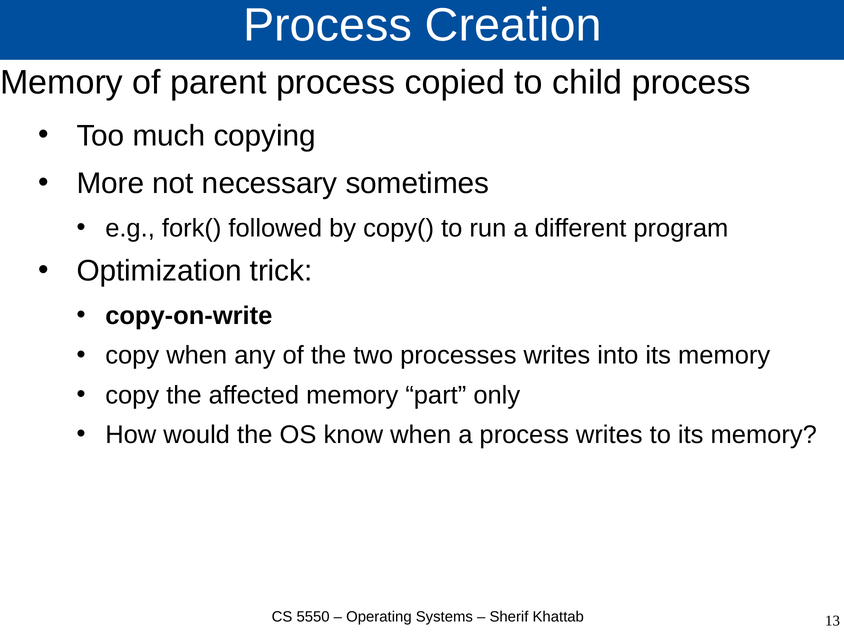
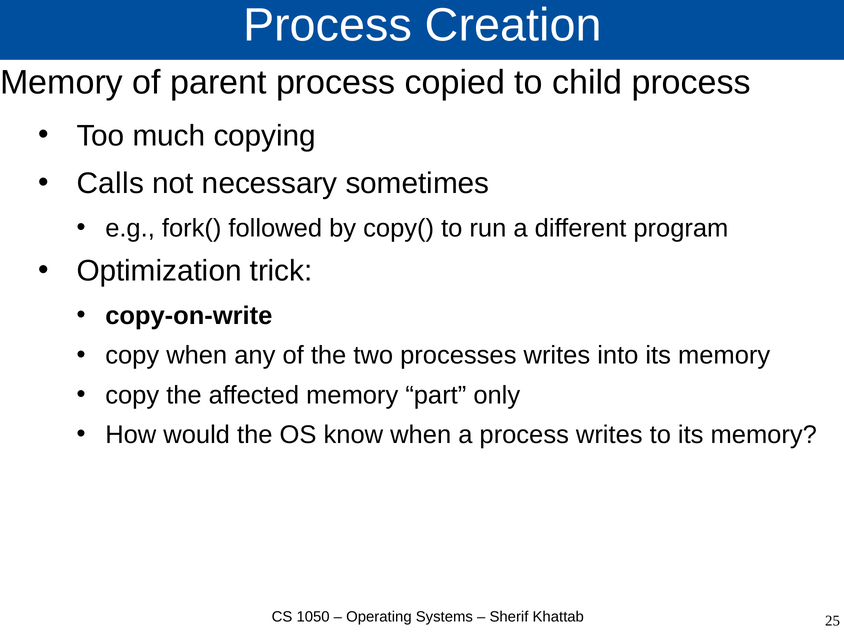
More: More -> Calls
5550: 5550 -> 1050
13: 13 -> 25
